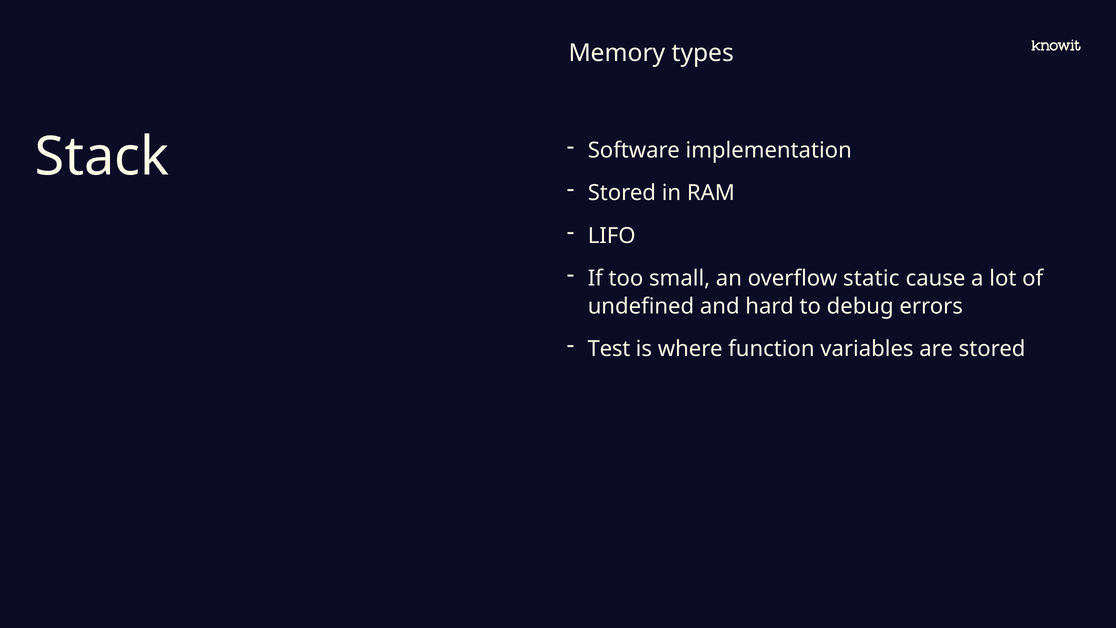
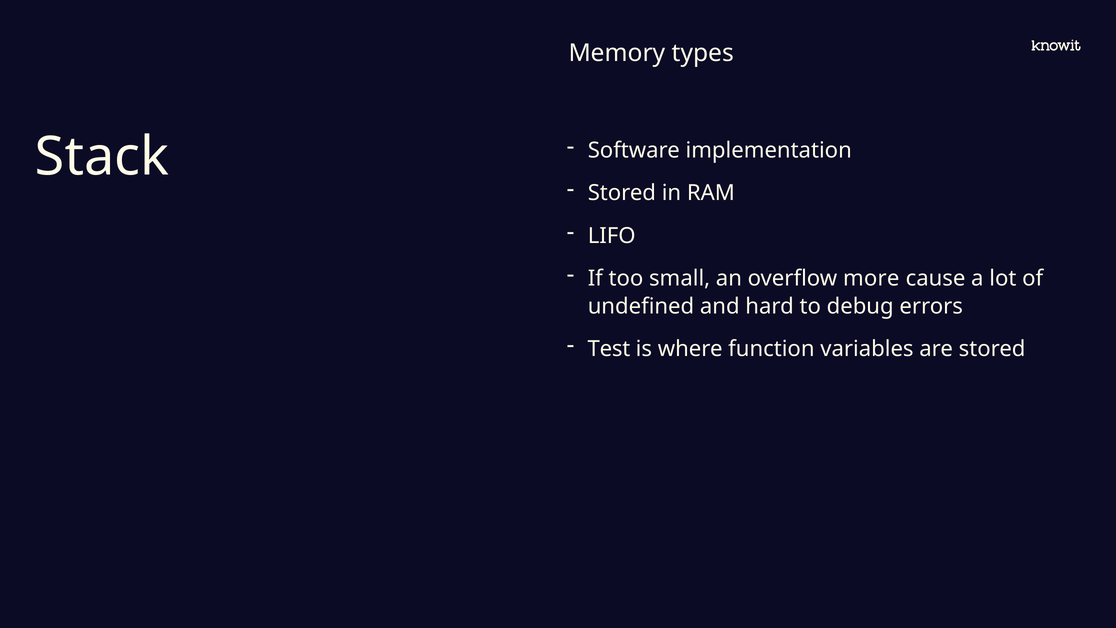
static: static -> more
